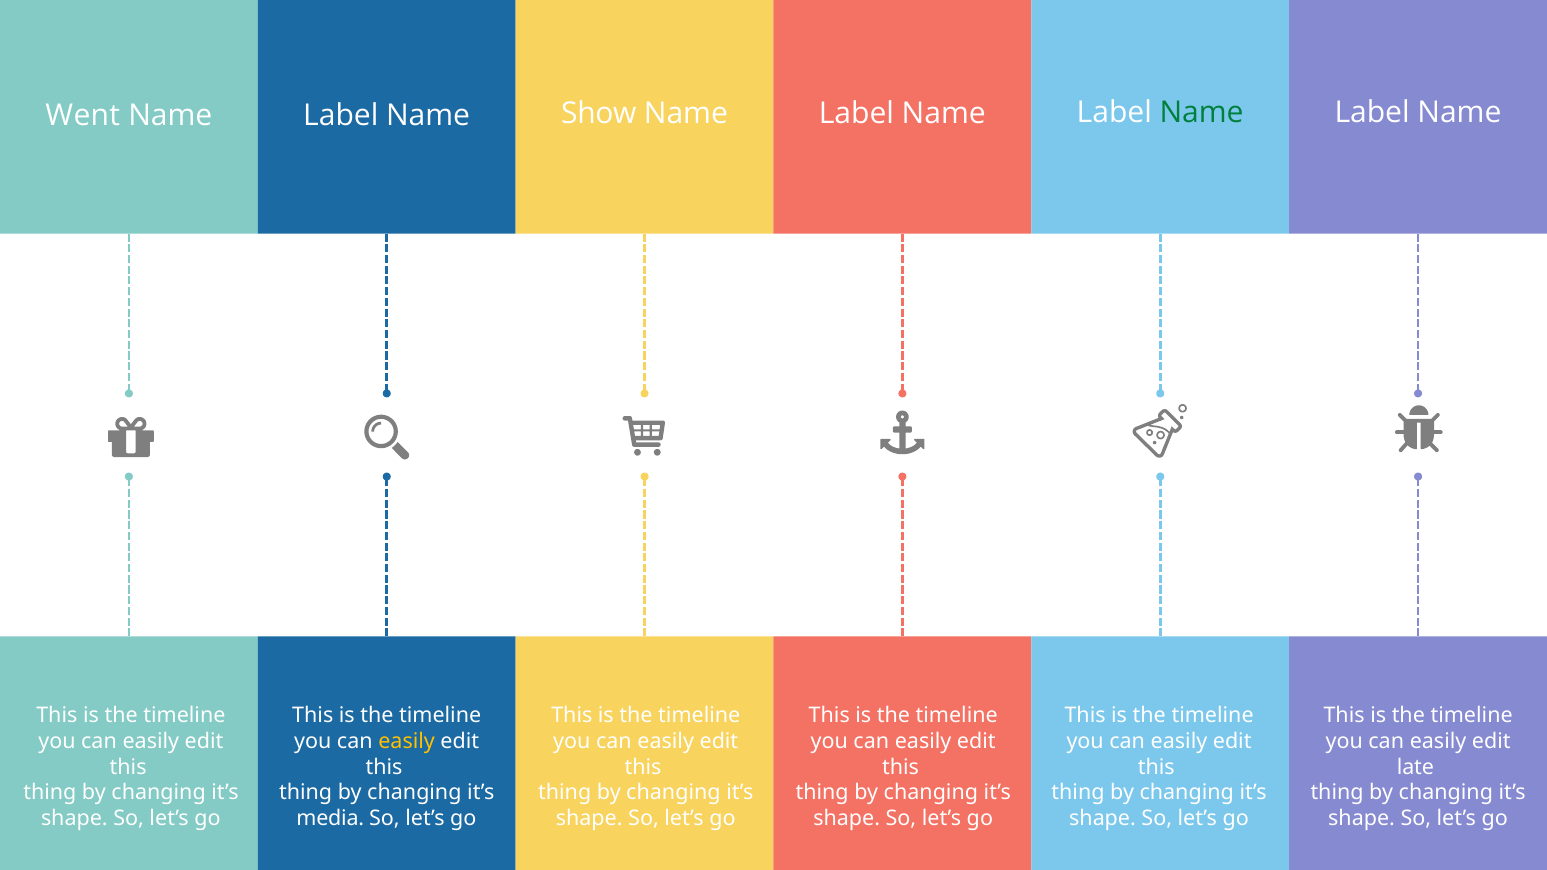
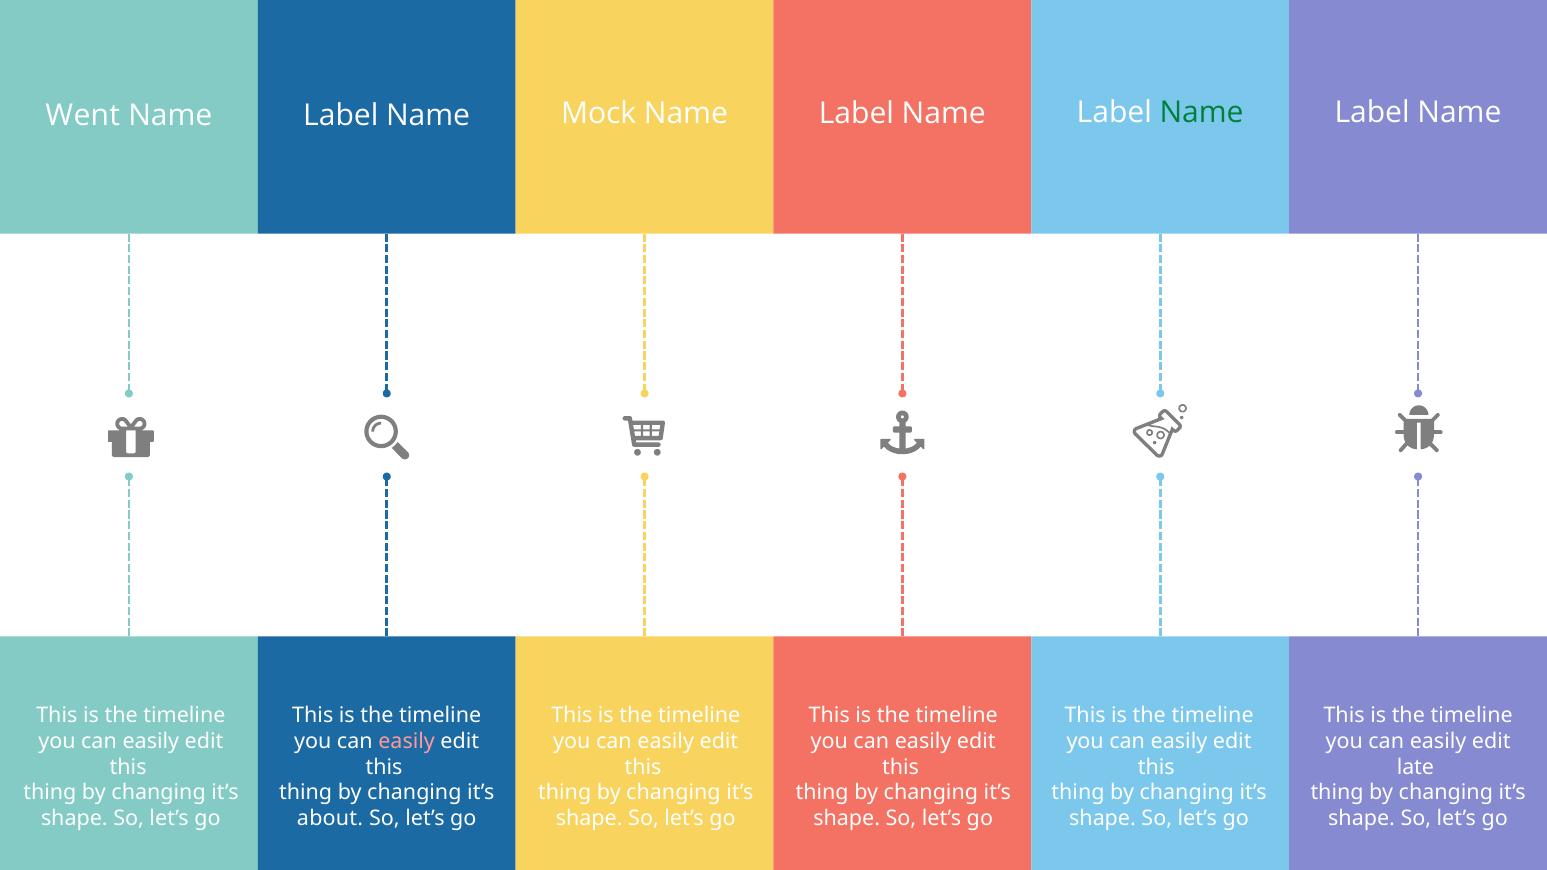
Show: Show -> Mock
easily at (407, 741) colour: yellow -> pink
media: media -> about
